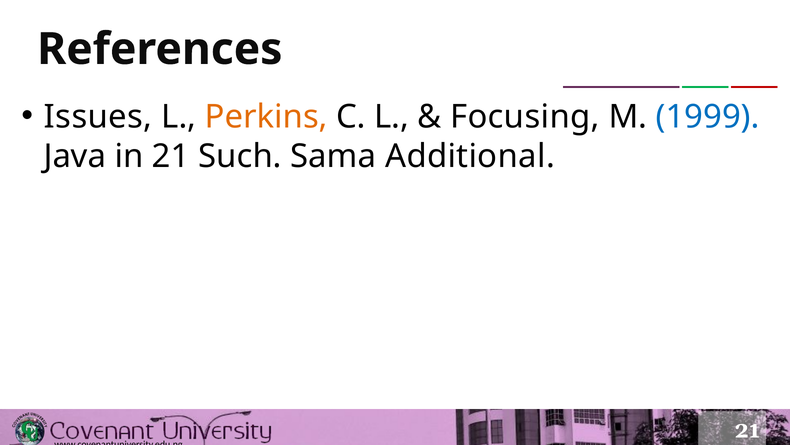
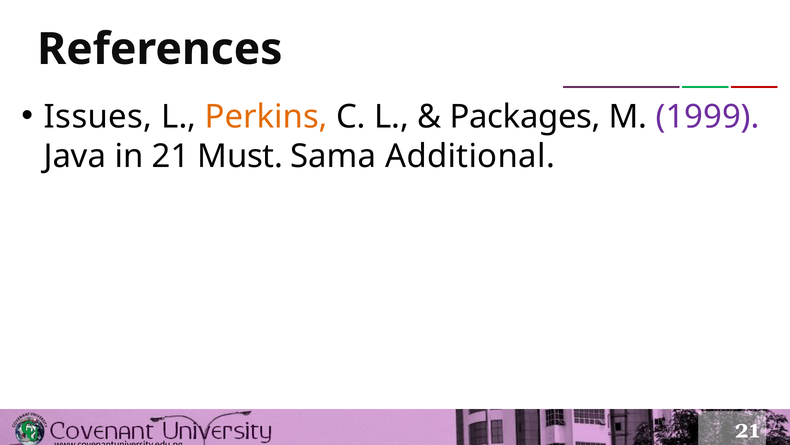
Focusing: Focusing -> Packages
1999 colour: blue -> purple
Such: Such -> Must
